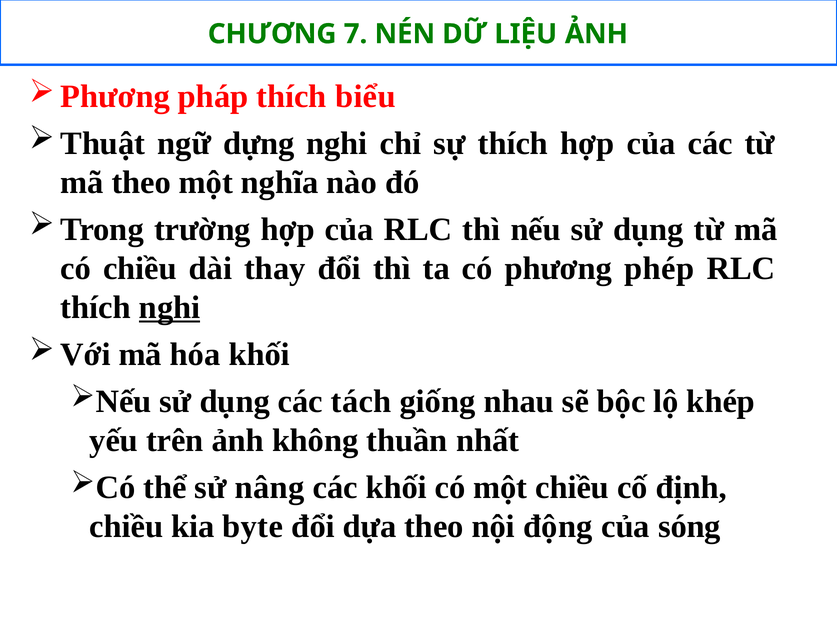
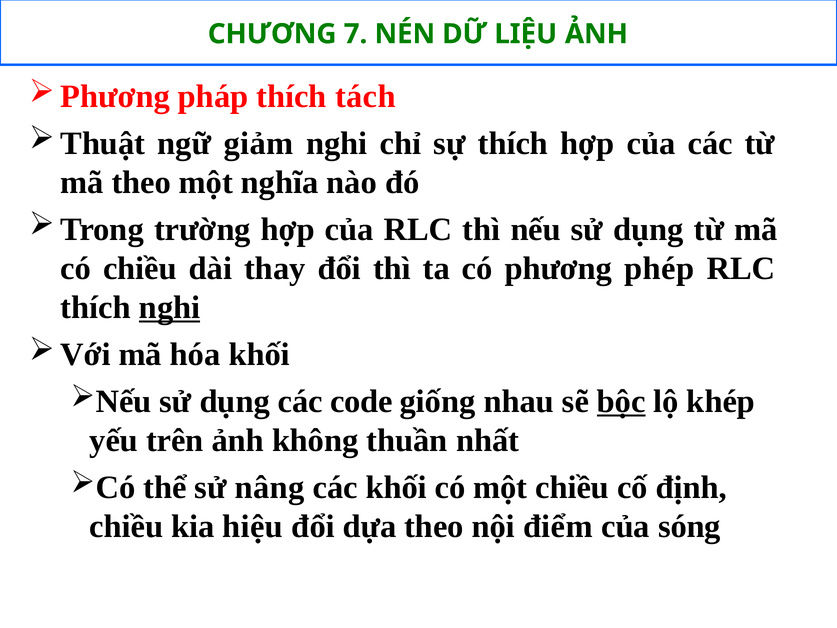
biểu: biểu -> tách
dựng: dựng -> giảm
tách: tách -> code
bộc underline: none -> present
byte: byte -> hiệu
động: động -> điểm
